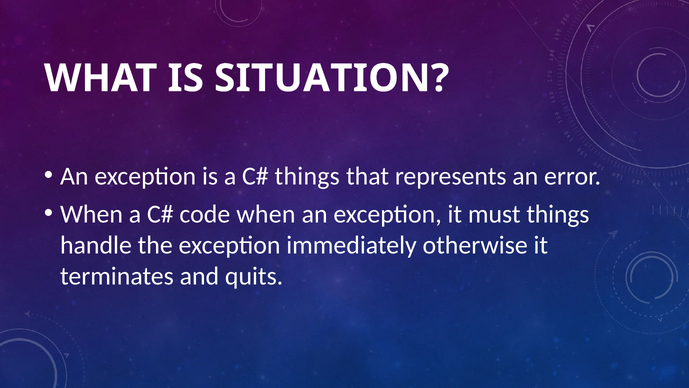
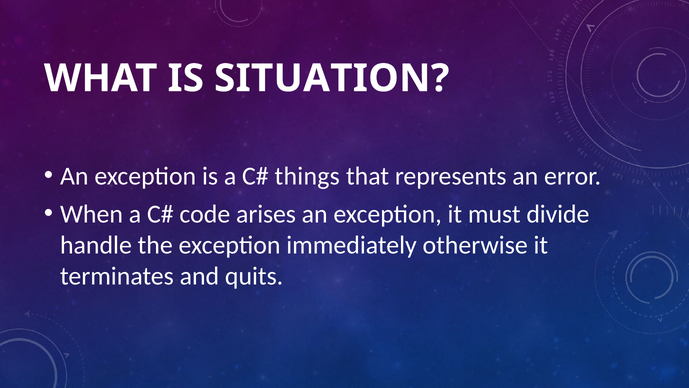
code when: when -> arises
must things: things -> divide
